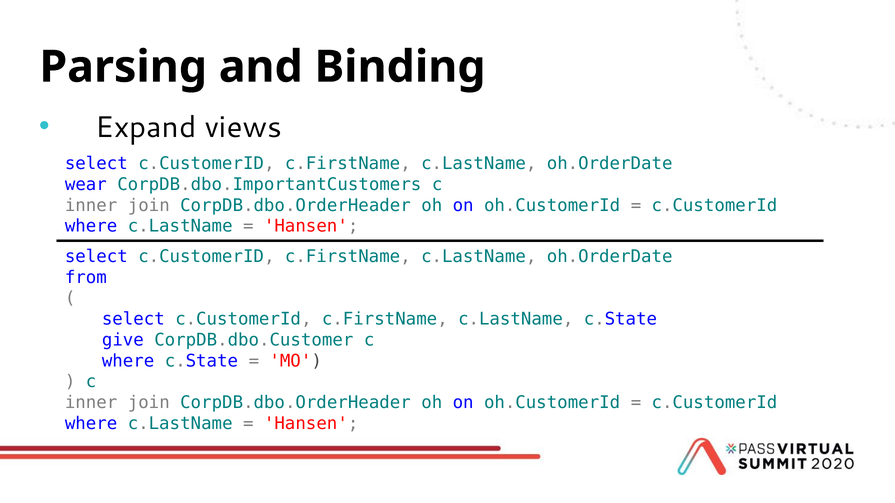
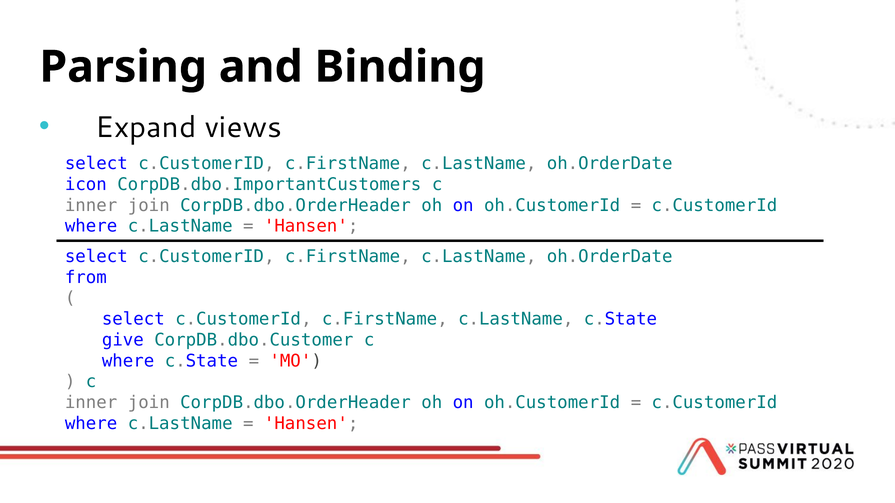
wear: wear -> icon
